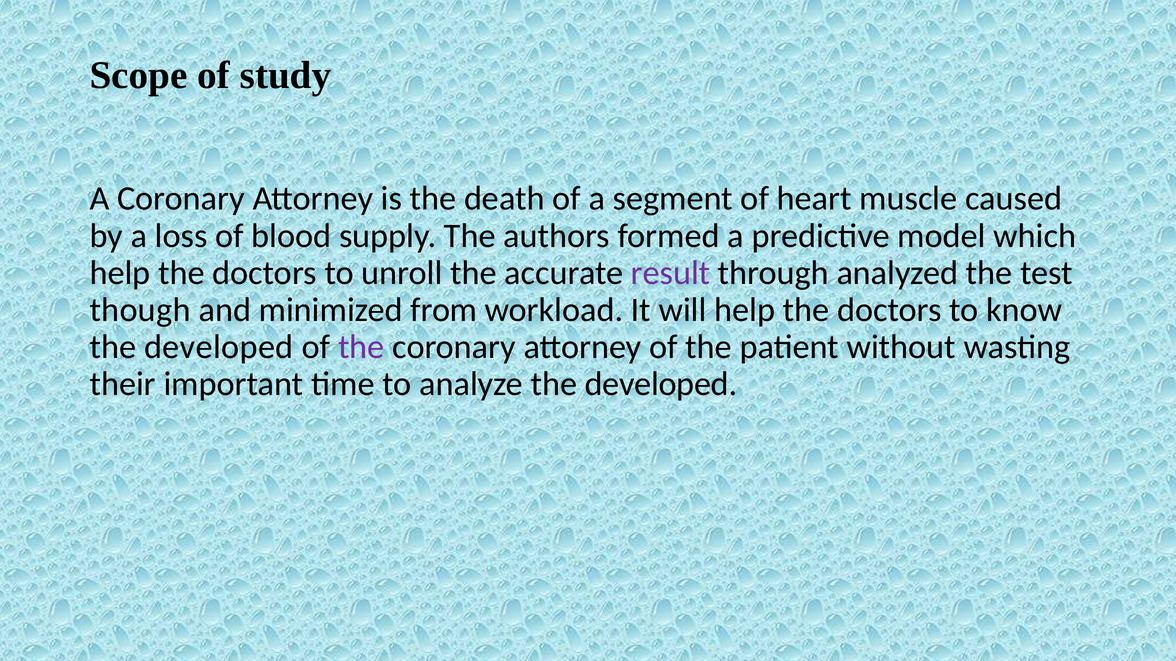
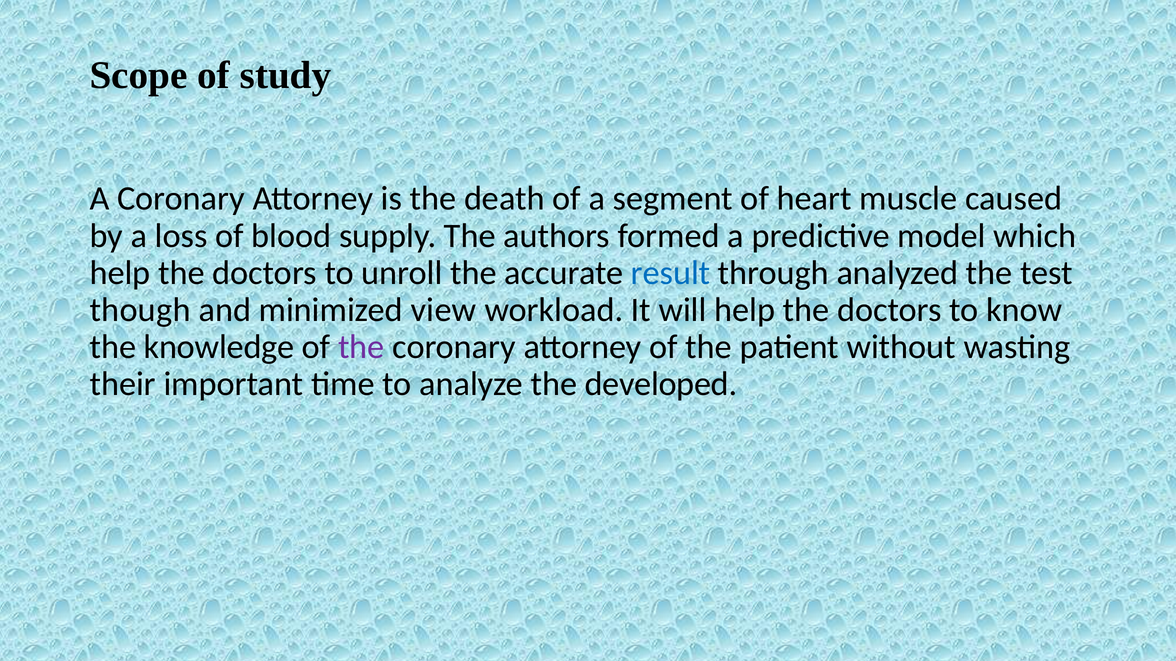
result colour: purple -> blue
from: from -> view
developed at (219, 347): developed -> knowledge
